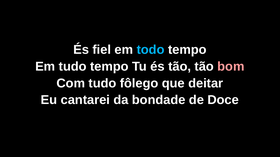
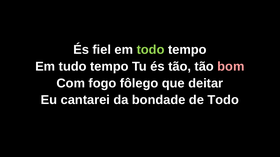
todo at (151, 50) colour: light blue -> light green
Com tudo: tudo -> fogo
de Doce: Doce -> Todo
